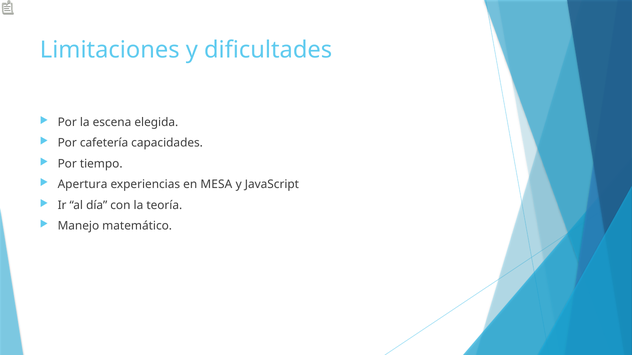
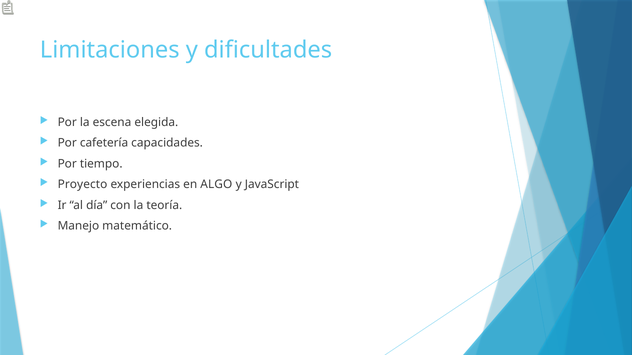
Apertura: Apertura -> Proyecto
MESA: MESA -> ALGO
